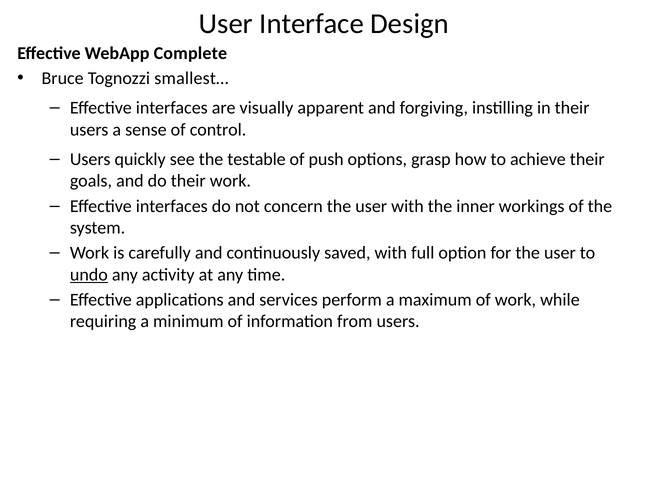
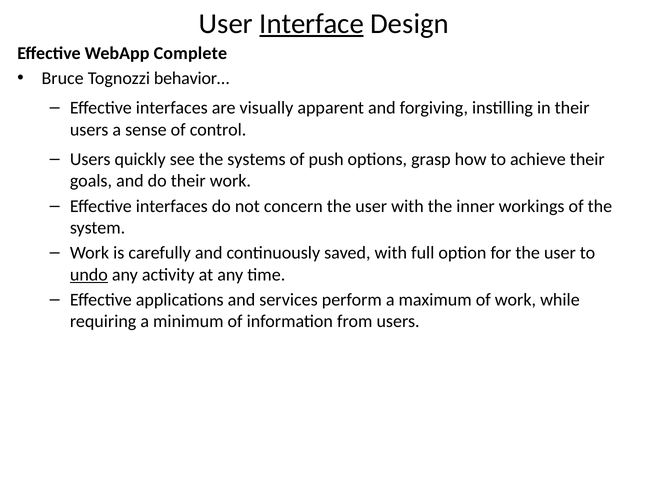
Interface underline: none -> present
smallest…: smallest… -> behavior…
testable: testable -> systems
